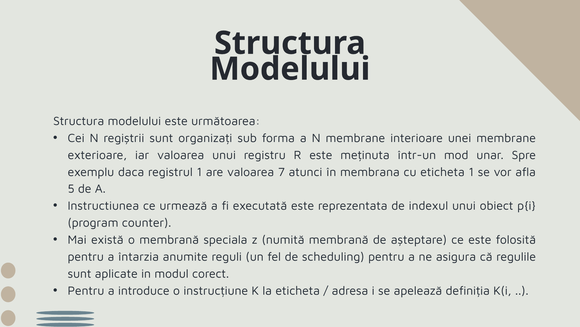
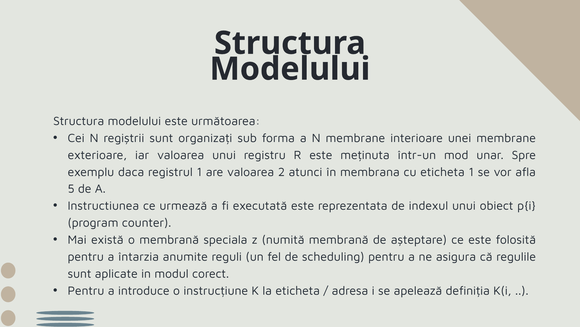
7: 7 -> 2
